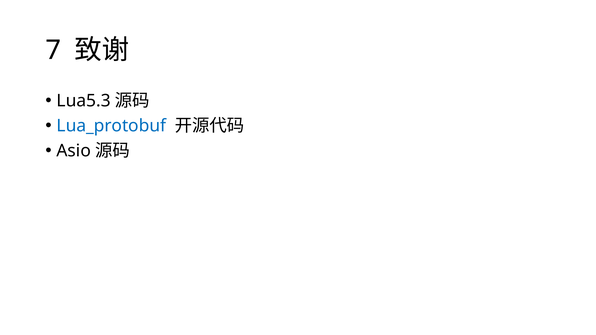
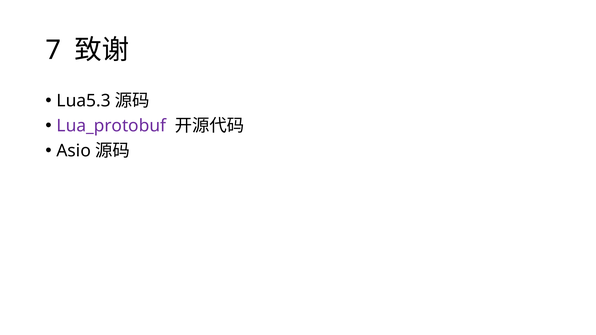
Lua_protobuf colour: blue -> purple
